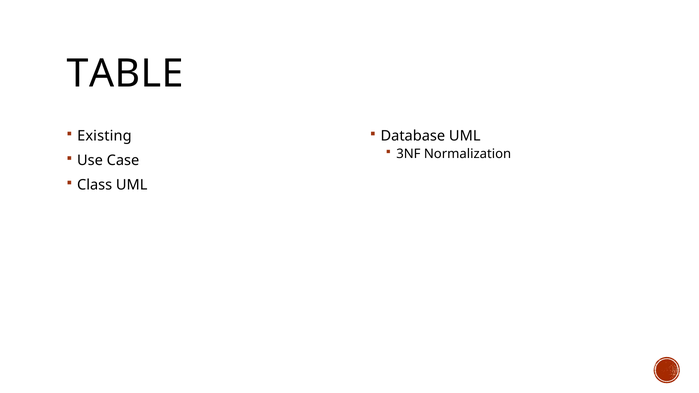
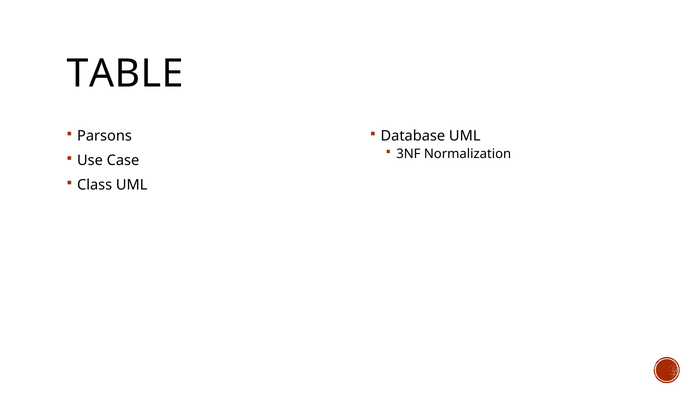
Existing: Existing -> Parsons
